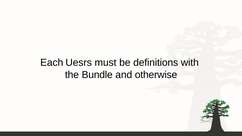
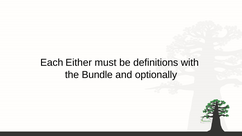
Uesrs: Uesrs -> Either
otherwise: otherwise -> optionally
